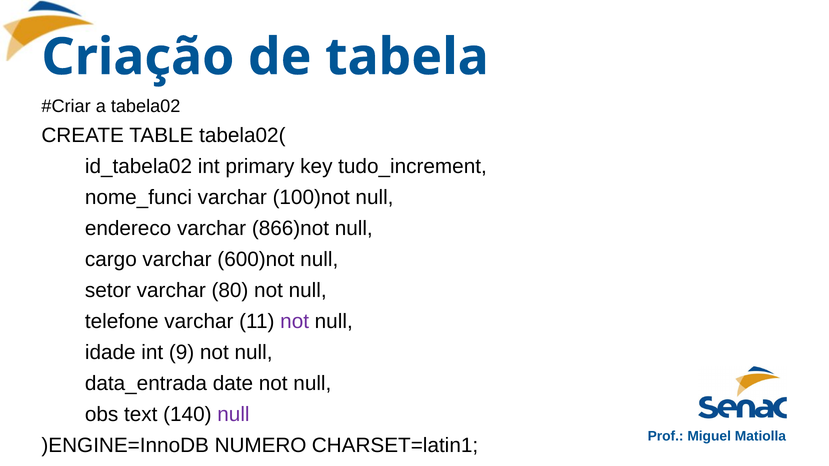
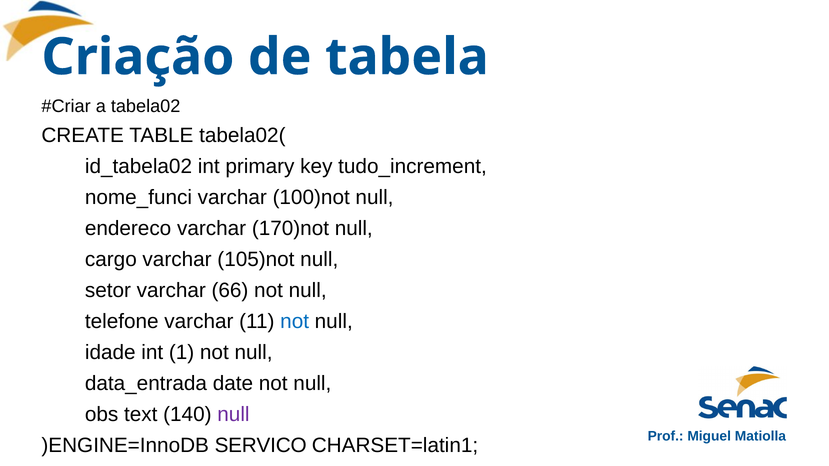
866)not: 866)not -> 170)not
600)not: 600)not -> 105)not
80: 80 -> 66
not at (295, 322) colour: purple -> blue
9: 9 -> 1
NUMERO: NUMERO -> SERVICO
